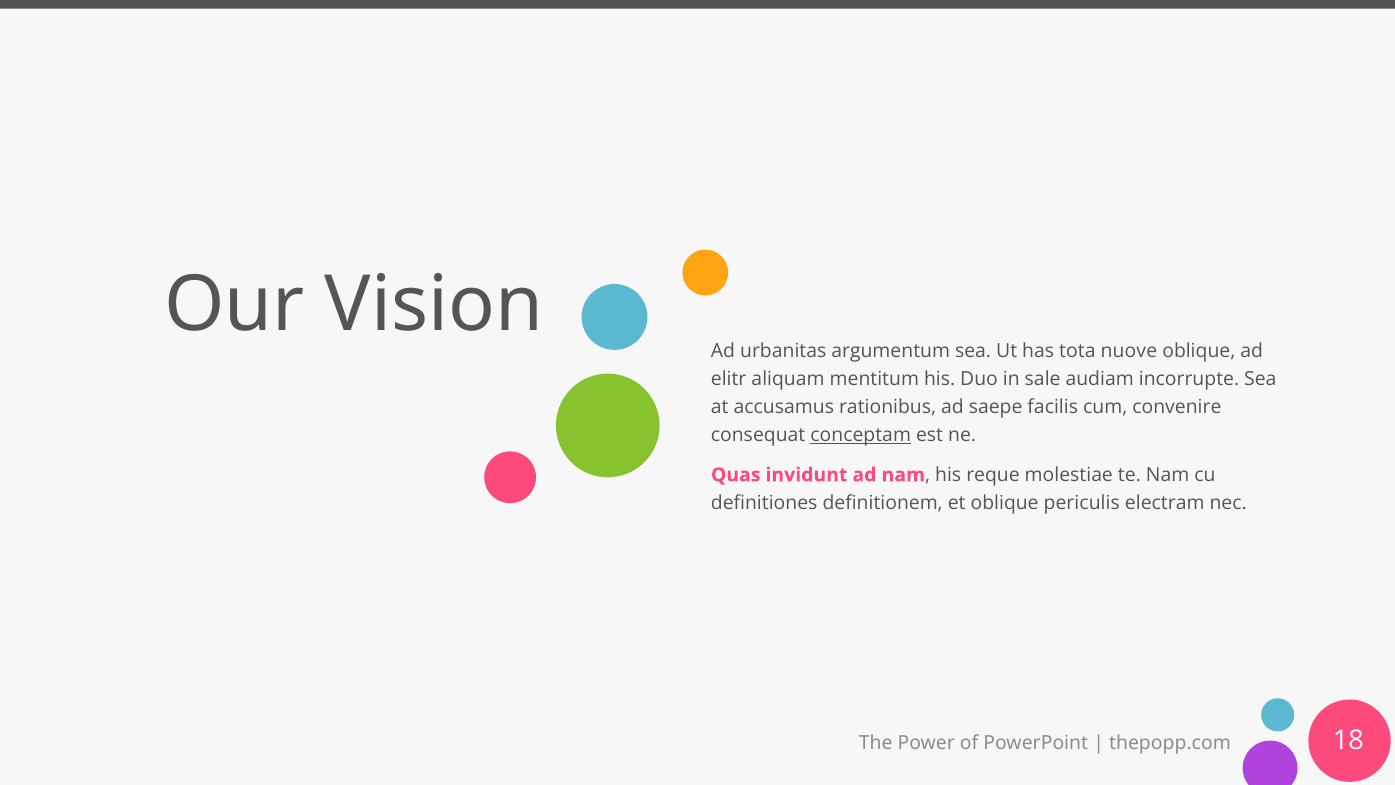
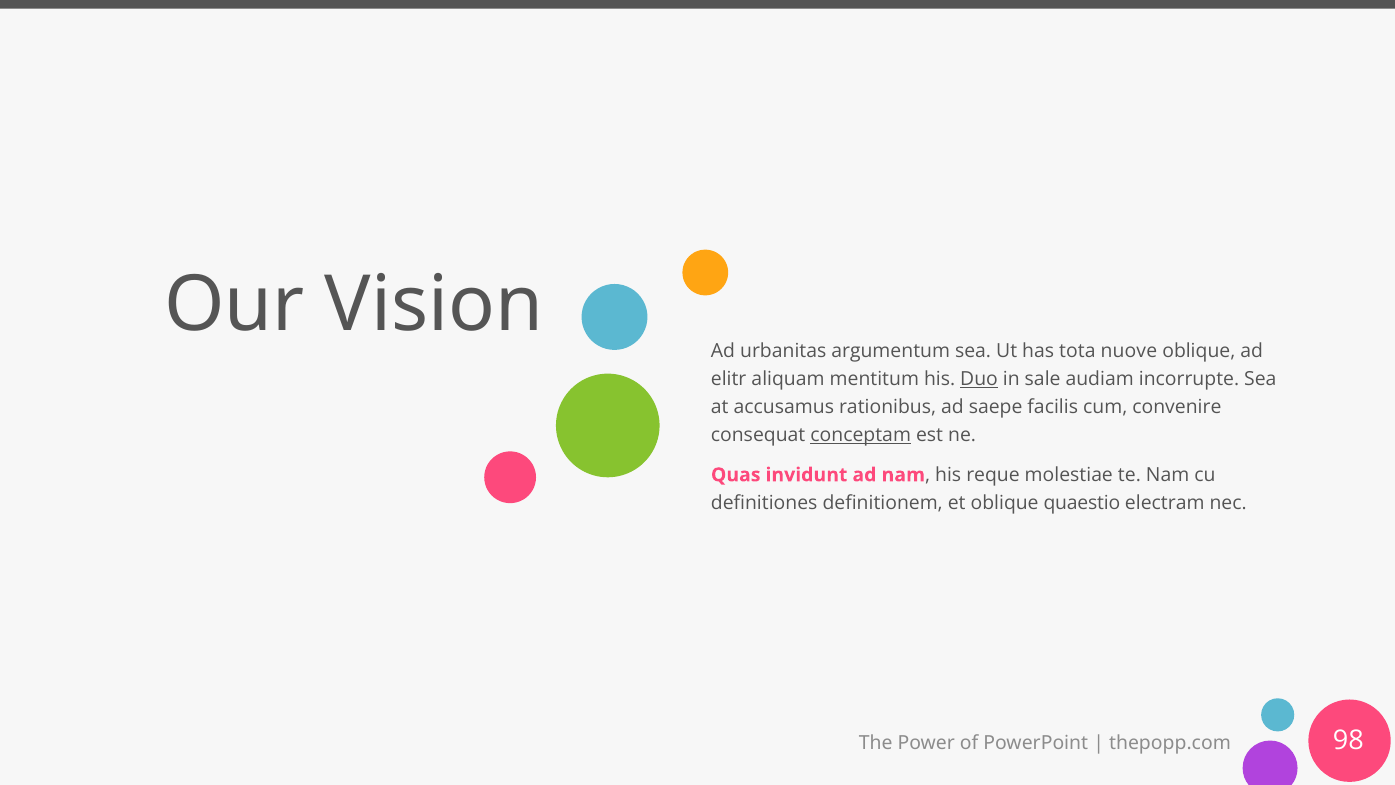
Duo underline: none -> present
periculis: periculis -> quaestio
18: 18 -> 98
